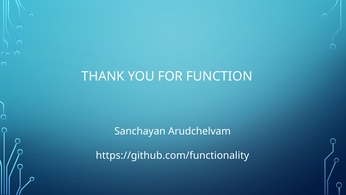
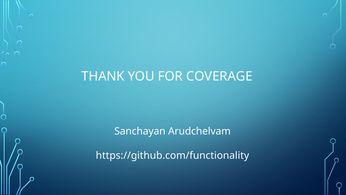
FUNCTION: FUNCTION -> COVERAGE
